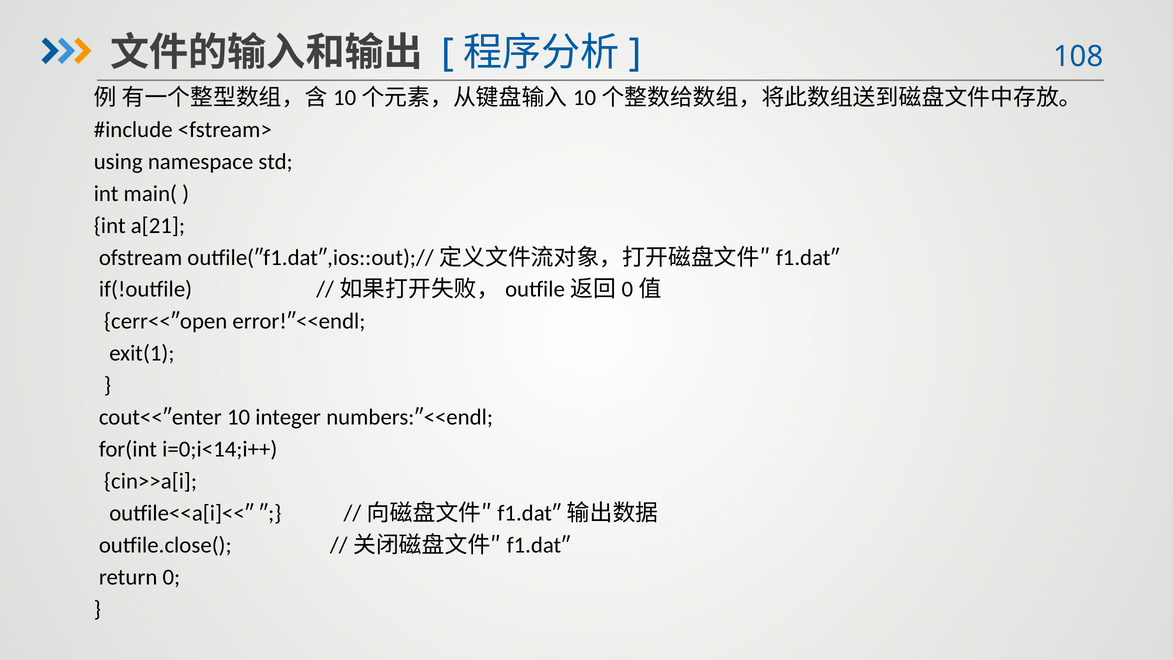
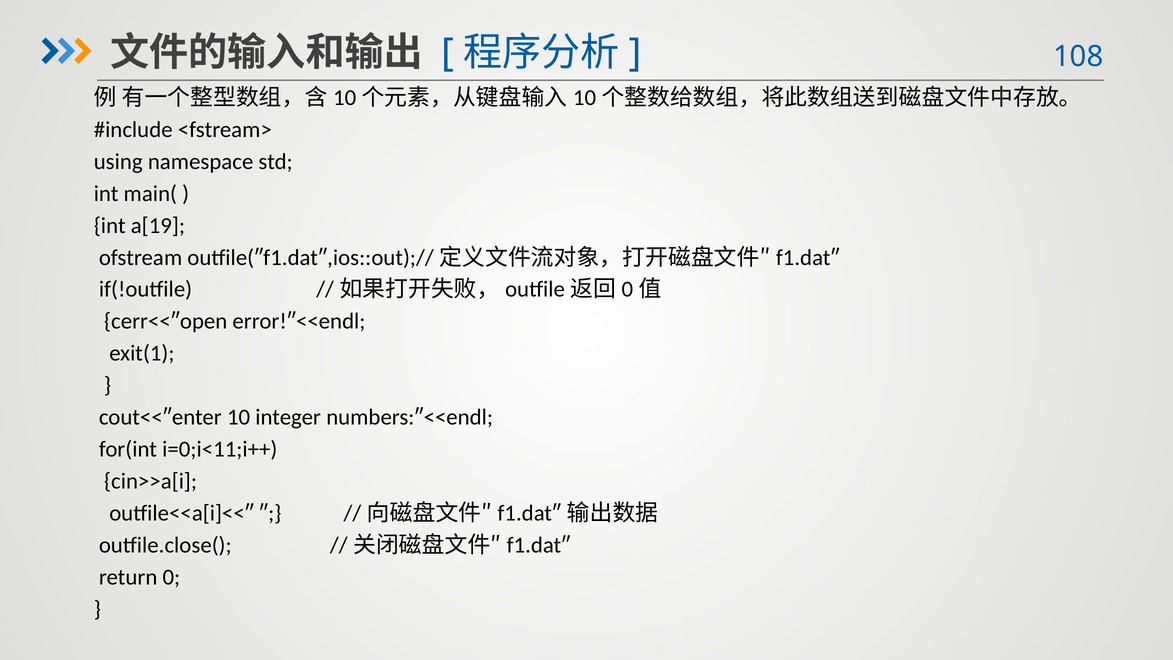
a[21: a[21 -> a[19
i=0;i<14;i++: i=0;i<14;i++ -> i=0;i<11;i++
